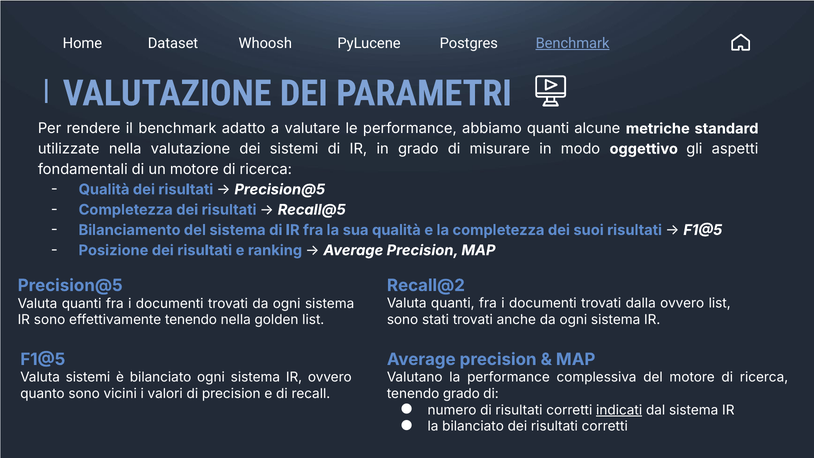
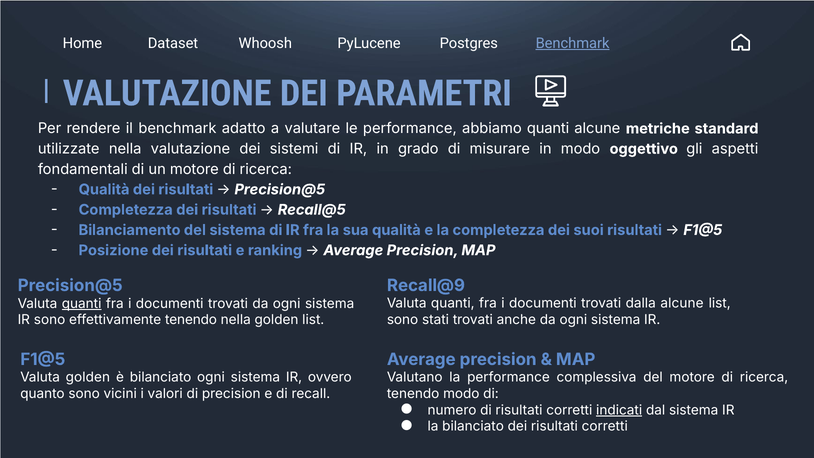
Recall@2: Recall@2 -> Recall@9
dalla ovvero: ovvero -> alcune
quanti at (82, 303) underline: none -> present
Valuta sistemi: sistemi -> golden
tenendo grado: grado -> modo
